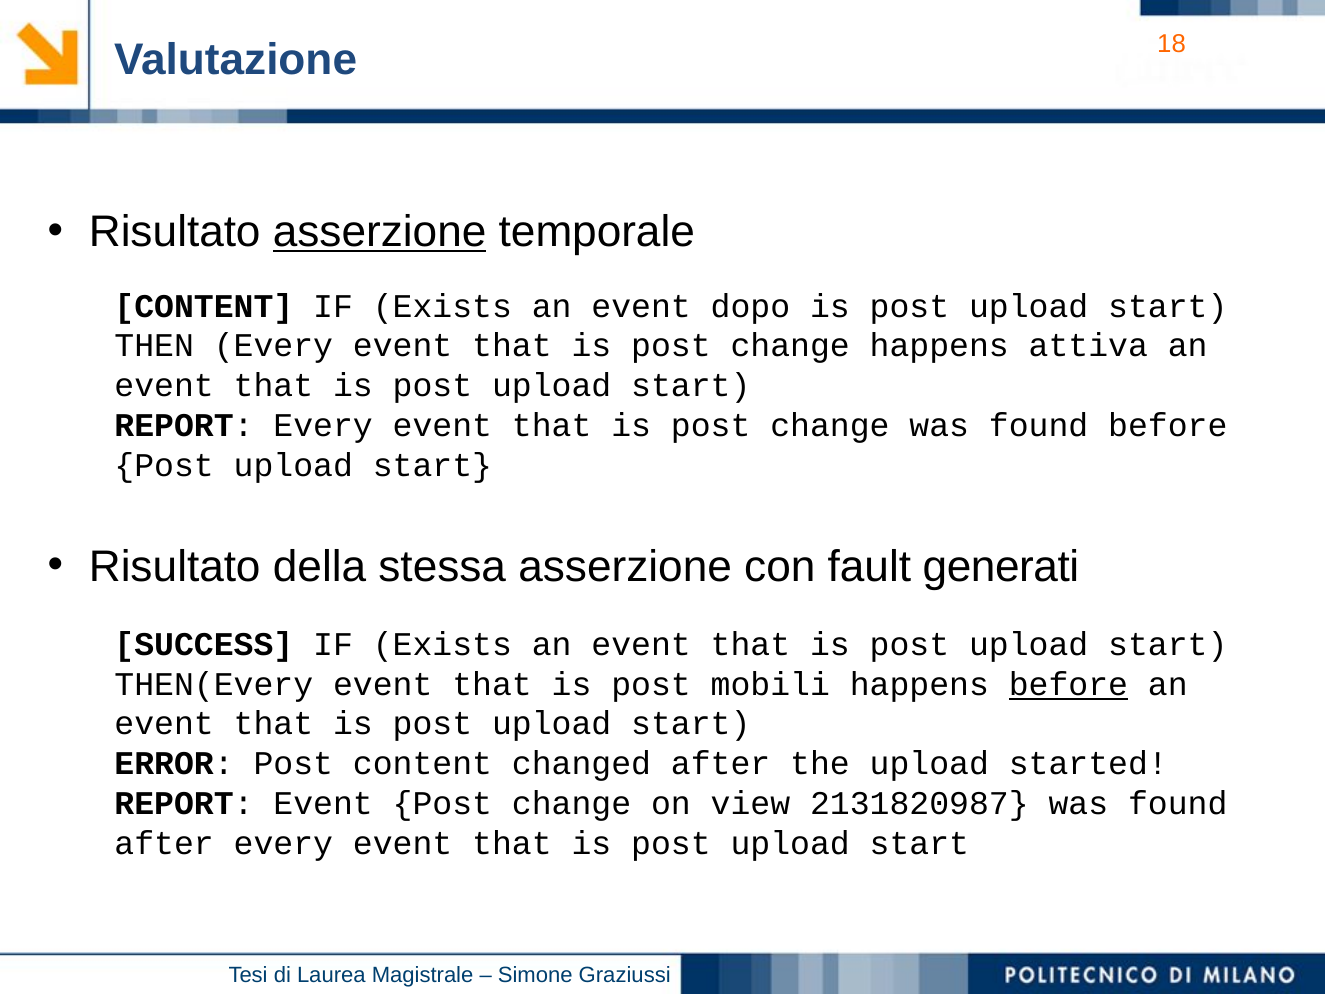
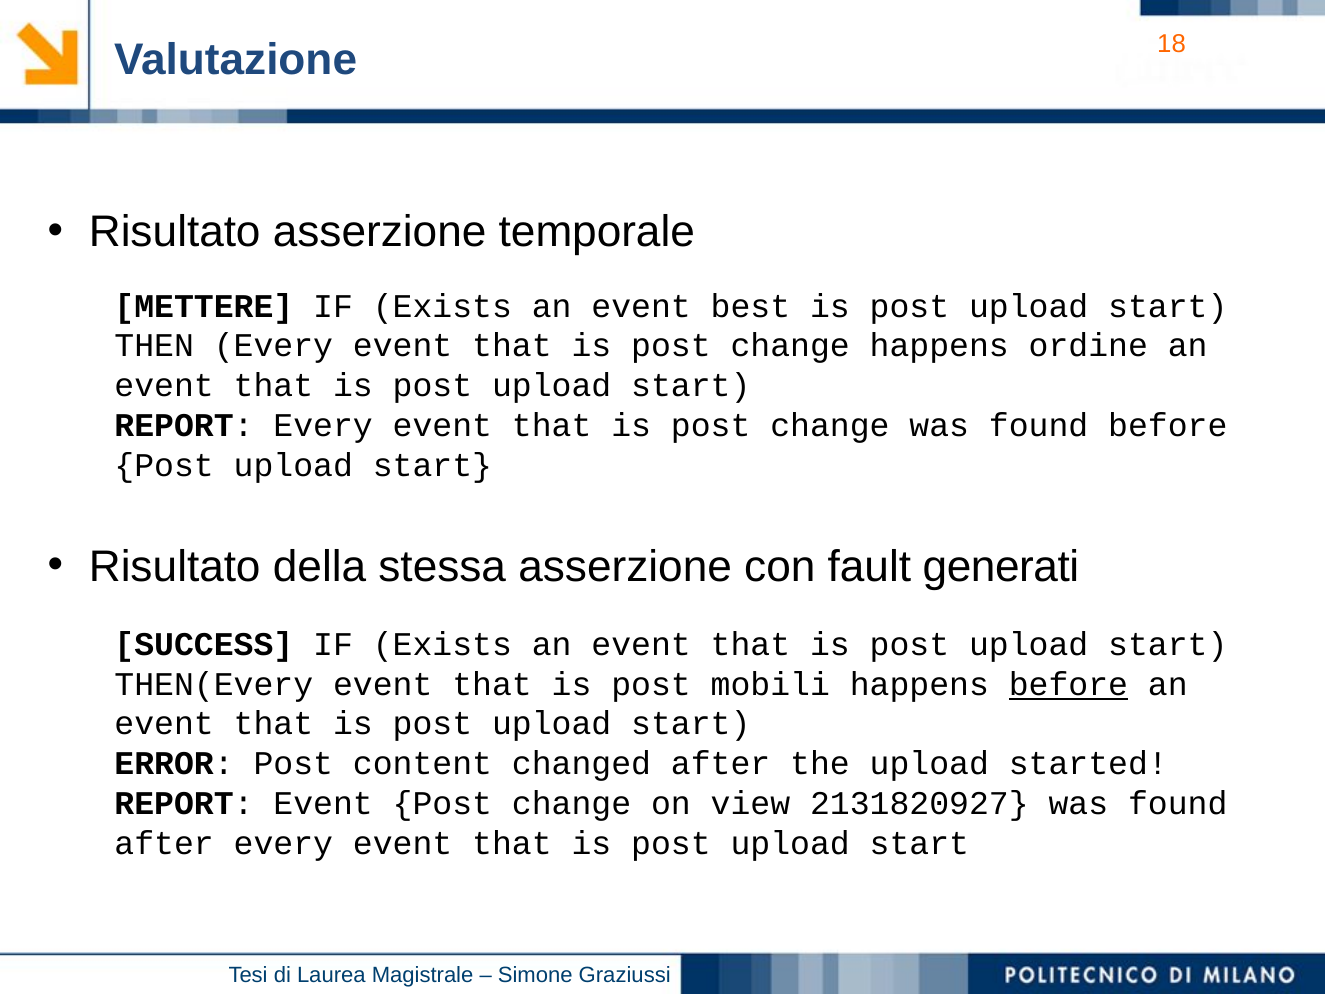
asserzione at (380, 232) underline: present -> none
CONTENT at (204, 306): CONTENT -> METTERE
dopo: dopo -> best
attiva: attiva -> ordine
2131820987: 2131820987 -> 2131820927
